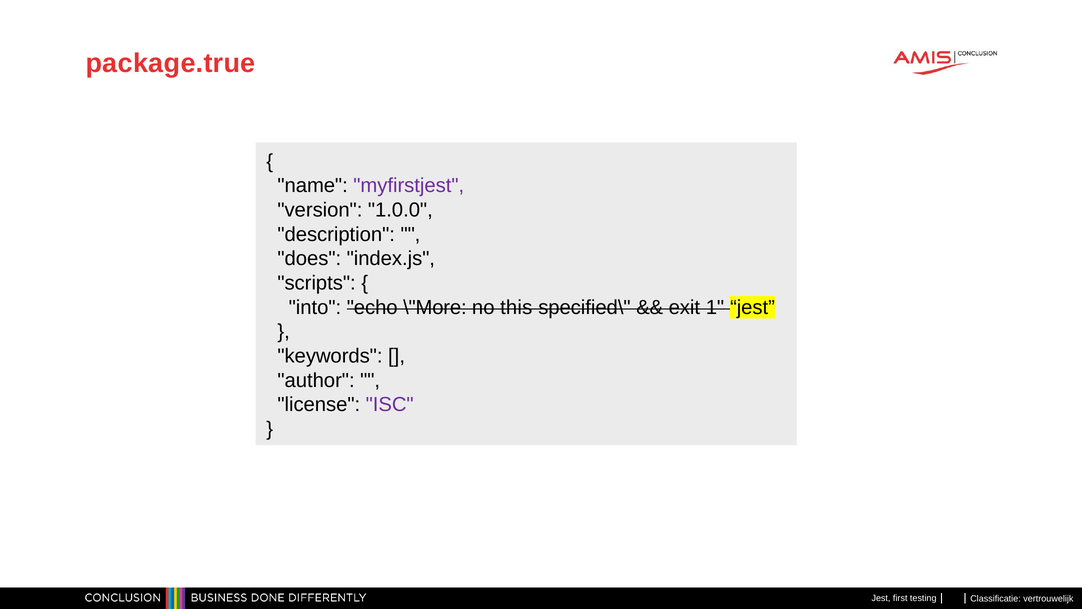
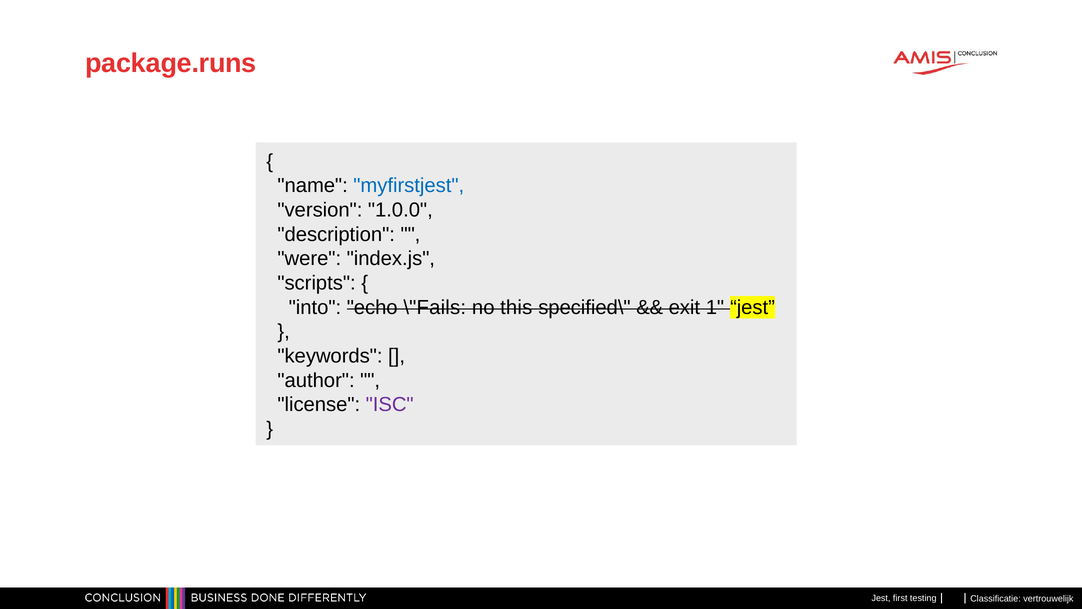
package.true: package.true -> package.runs
myfirstjest colour: purple -> blue
does: does -> were
\"More: \"More -> \"Fails
